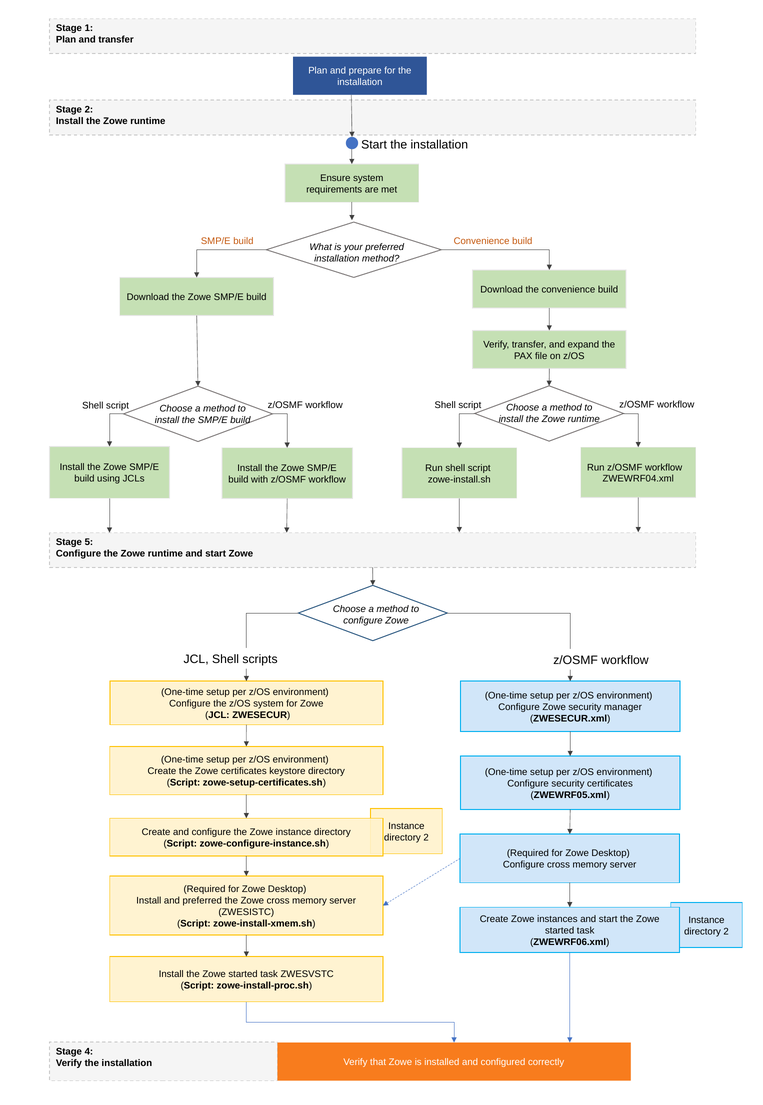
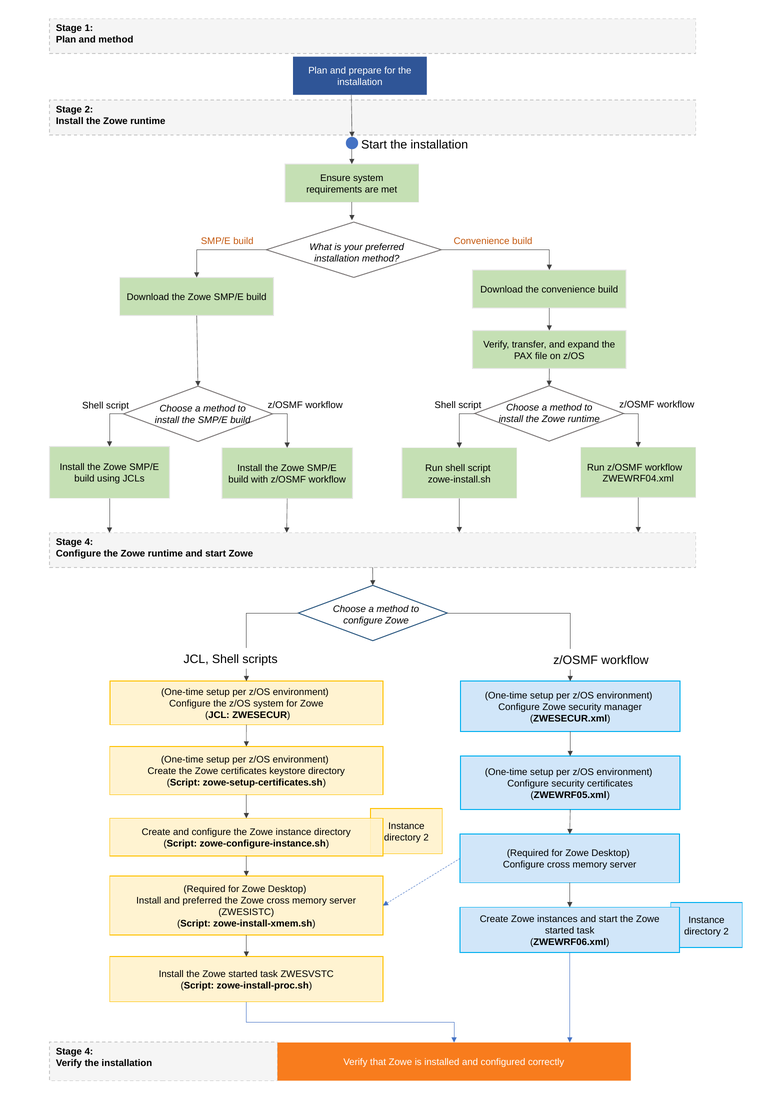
and transfer: transfer -> method
5 at (89, 542): 5 -> 4
